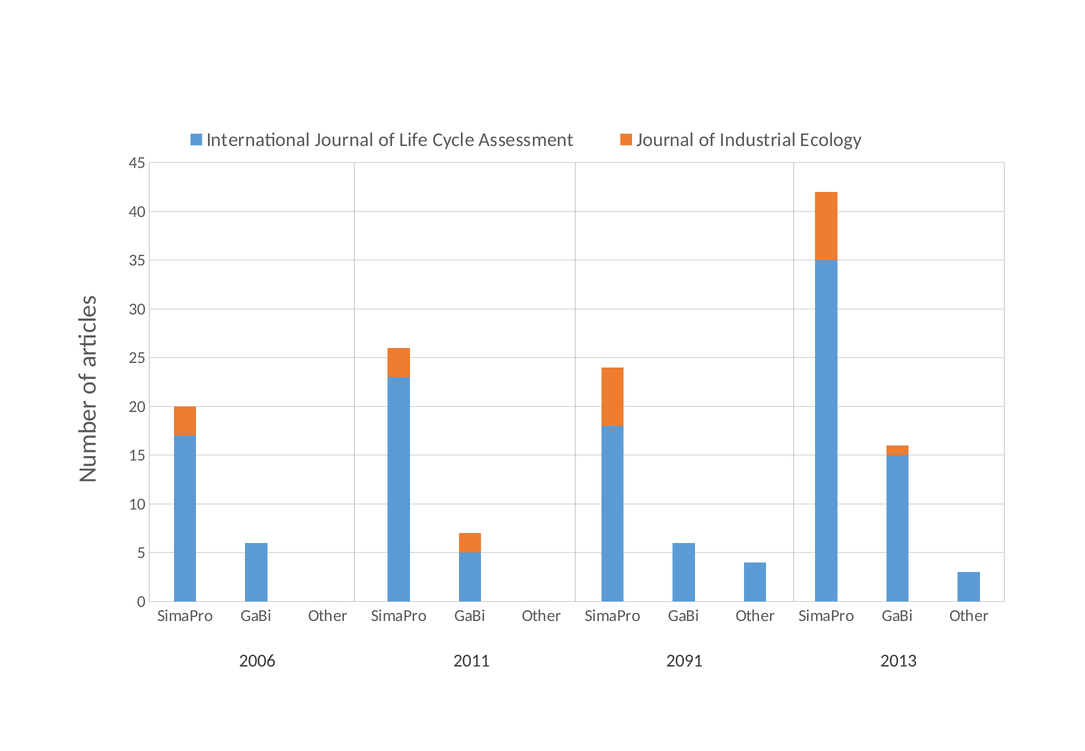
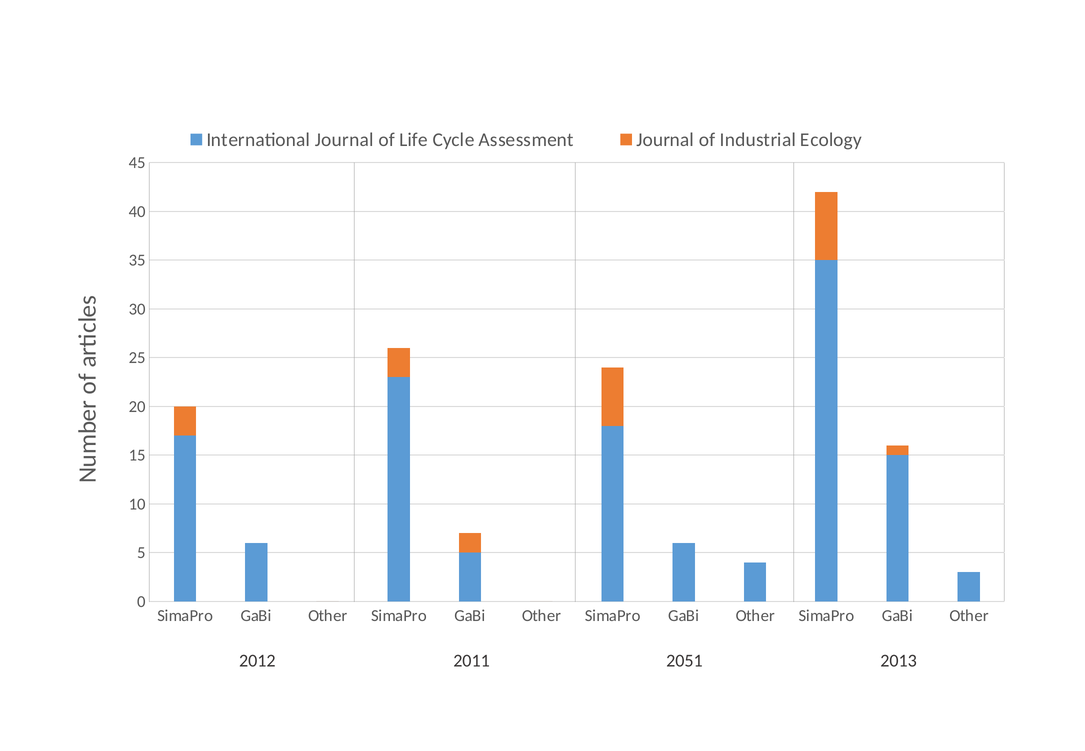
2006: 2006 -> 2012
2091: 2091 -> 2051
